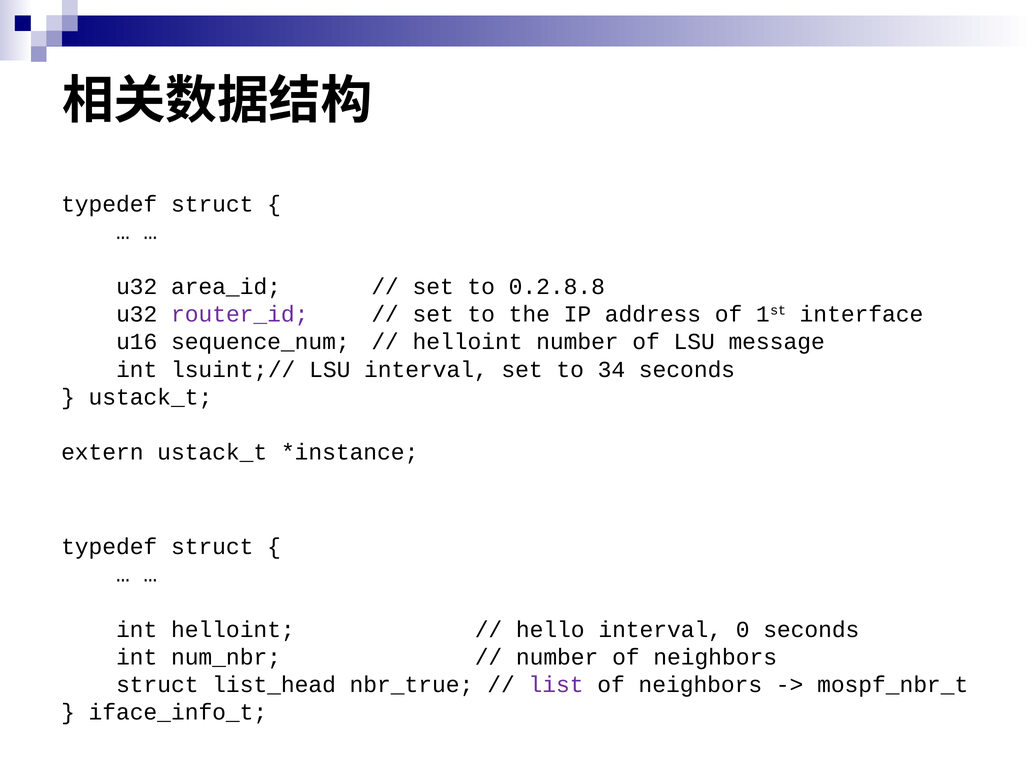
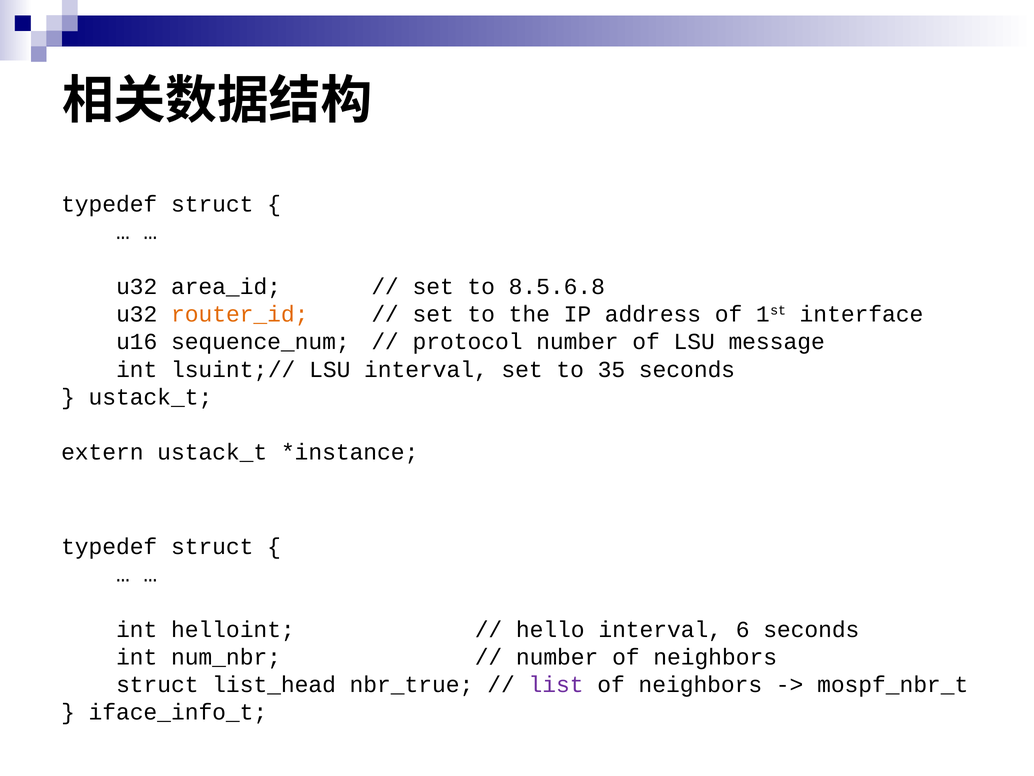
0.2.8.8: 0.2.8.8 -> 8.5.6.8
router_id colour: purple -> orange
helloint at (468, 342): helloint -> protocol
34: 34 -> 35
0: 0 -> 6
